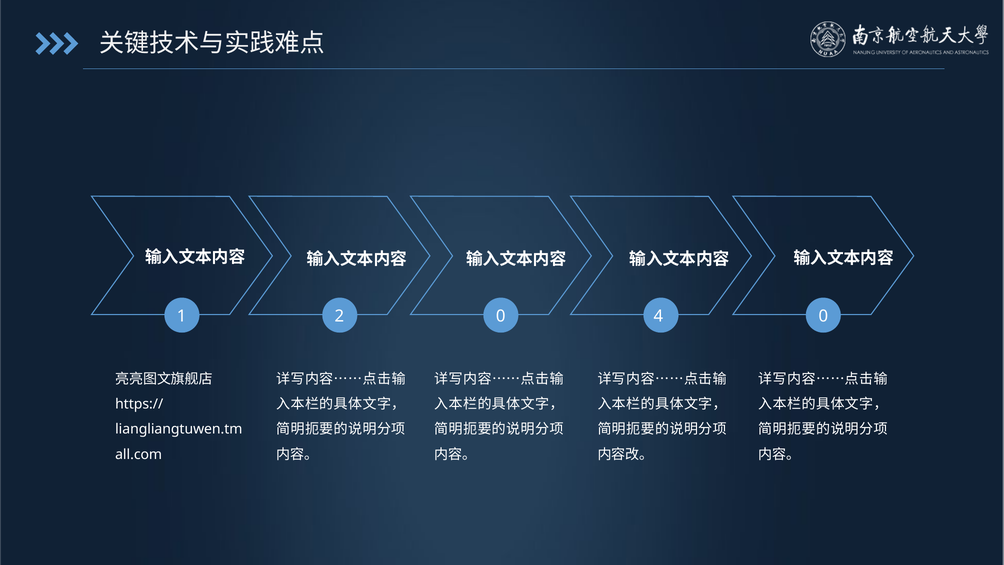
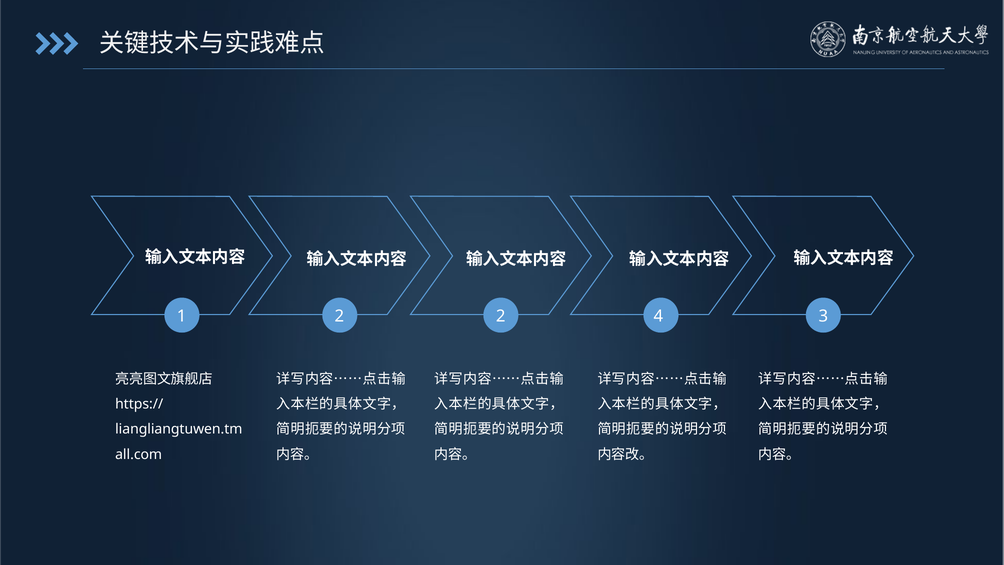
2 0: 0 -> 2
4 0: 0 -> 3
